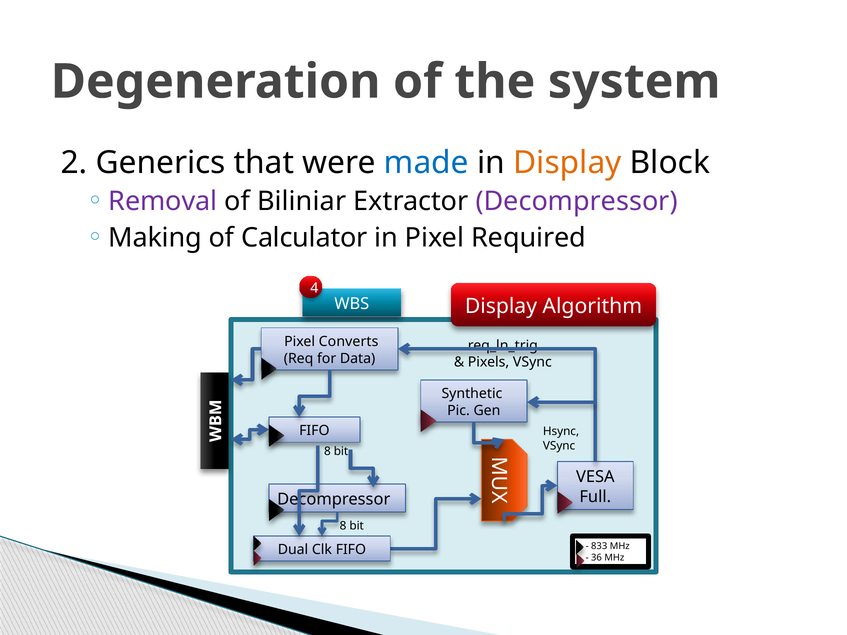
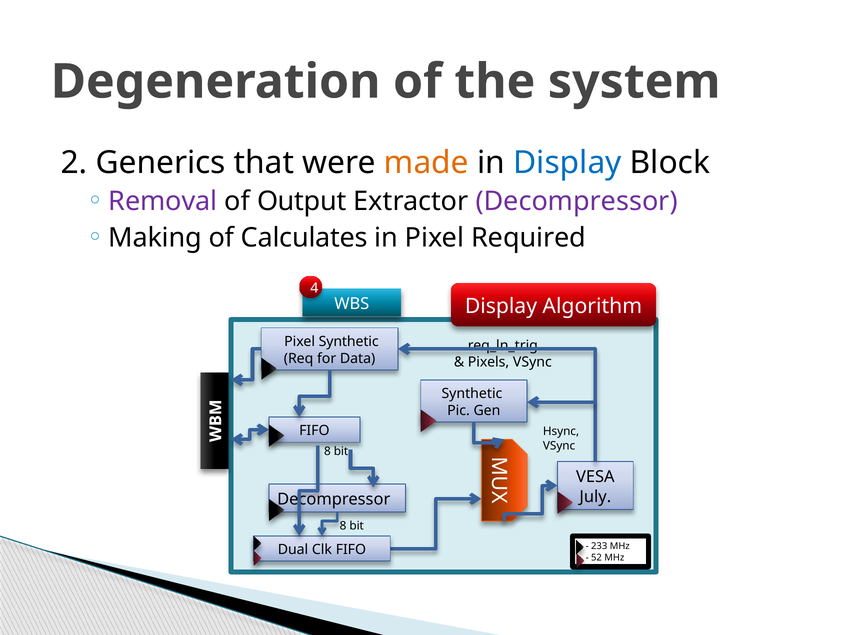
made colour: blue -> orange
Display at (567, 163) colour: orange -> blue
Biliniar: Biliniar -> Output
Calculator: Calculator -> Calculates
Pixel Converts: Converts -> Synthetic
Full: Full -> July
833: 833 -> 233
36: 36 -> 52
